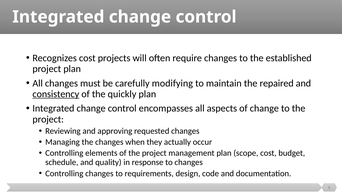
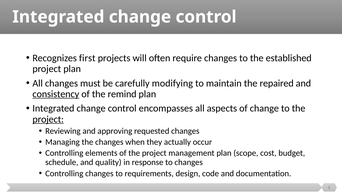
Recognizes cost: cost -> first
quickly: quickly -> remind
project at (48, 119) underline: none -> present
